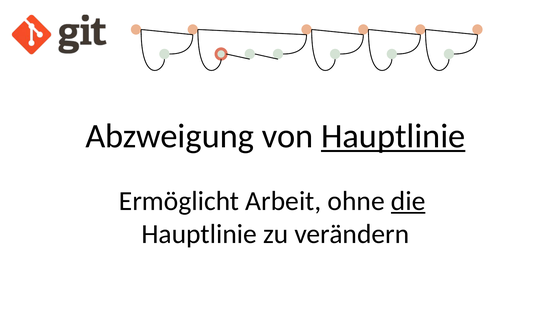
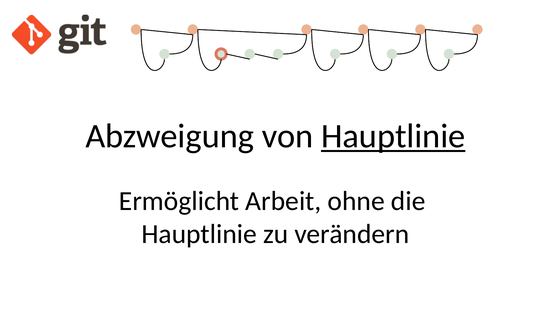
die underline: present -> none
